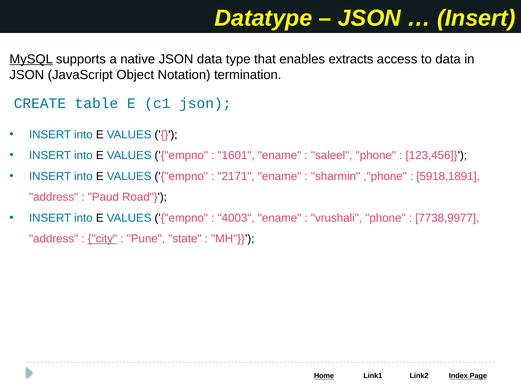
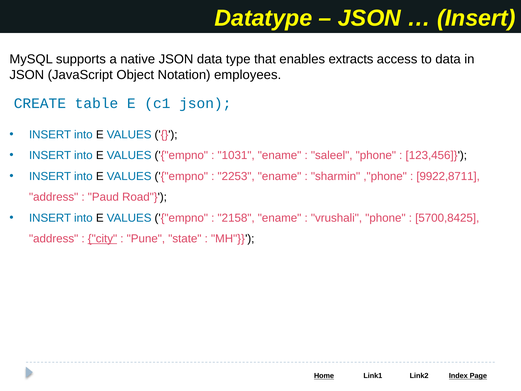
MySQL underline: present -> none
termination: termination -> employees
1601: 1601 -> 1031
2171: 2171 -> 2253
5918,1891: 5918,1891 -> 9922,8711
4003: 4003 -> 2158
7738,9977: 7738,9977 -> 5700,8425
